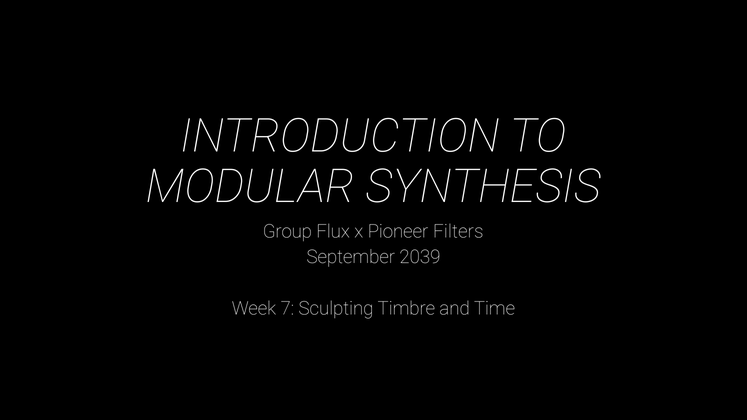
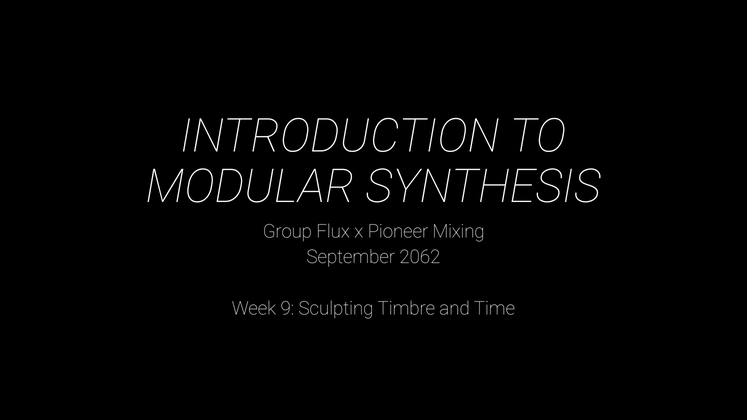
Filters: Filters -> Mixing
2039: 2039 -> 2062
7: 7 -> 9
